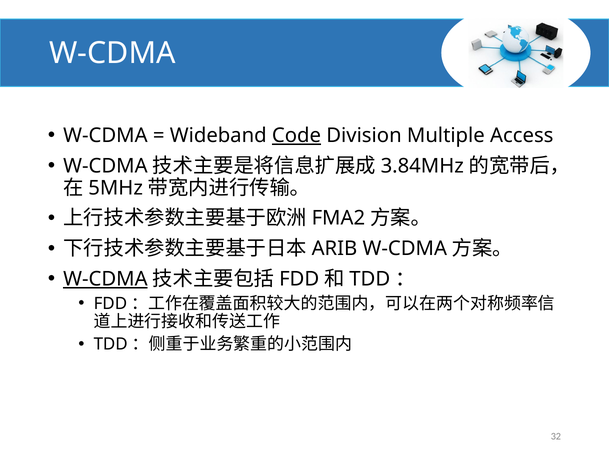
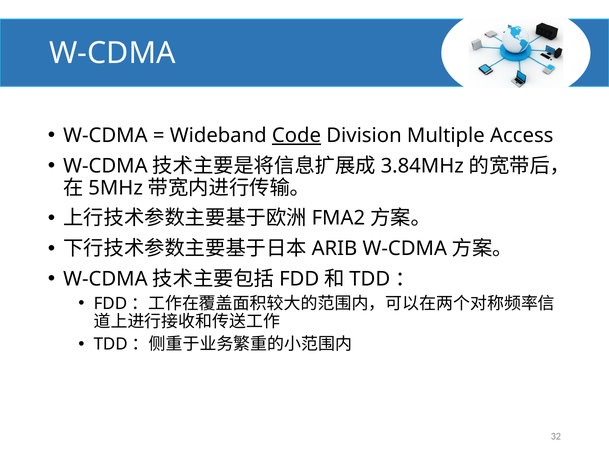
W-CDMA at (105, 279) underline: present -> none
